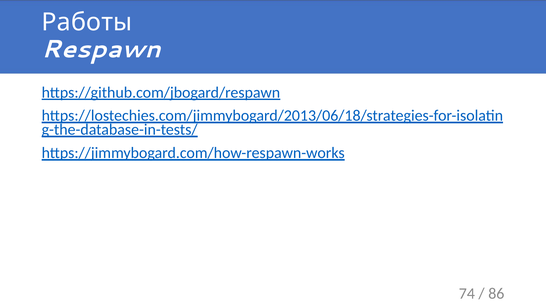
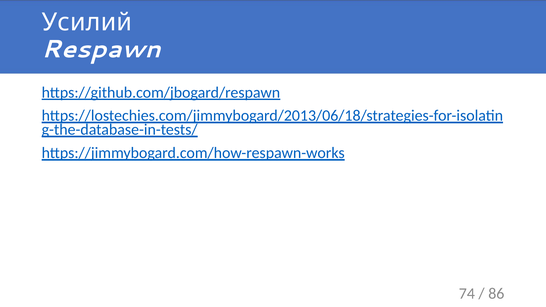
Работы: Работы -> Усилий
